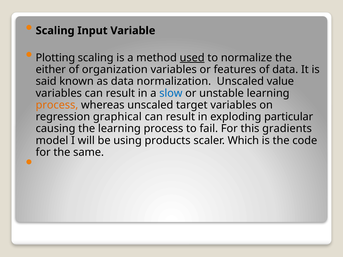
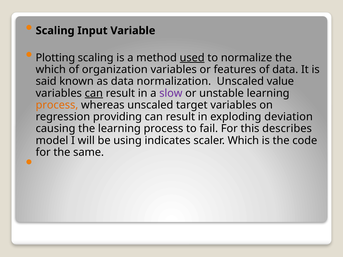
either at (51, 70): either -> which
can at (94, 93) underline: none -> present
slow colour: blue -> purple
graphical: graphical -> providing
particular: particular -> deviation
gradients: gradients -> describes
products: products -> indicates
